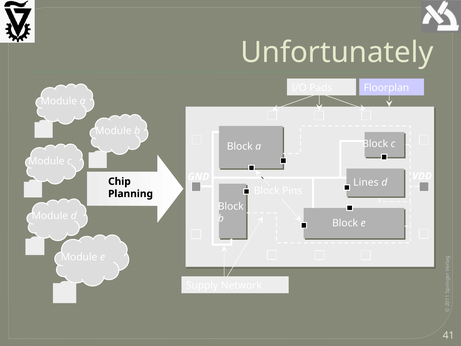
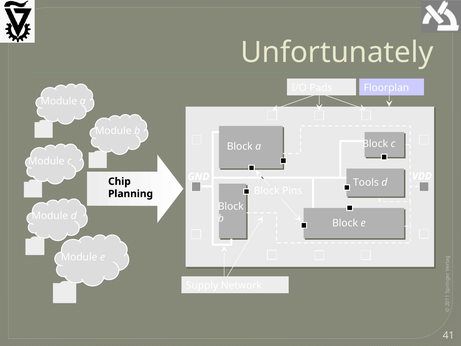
Lines: Lines -> Tools
